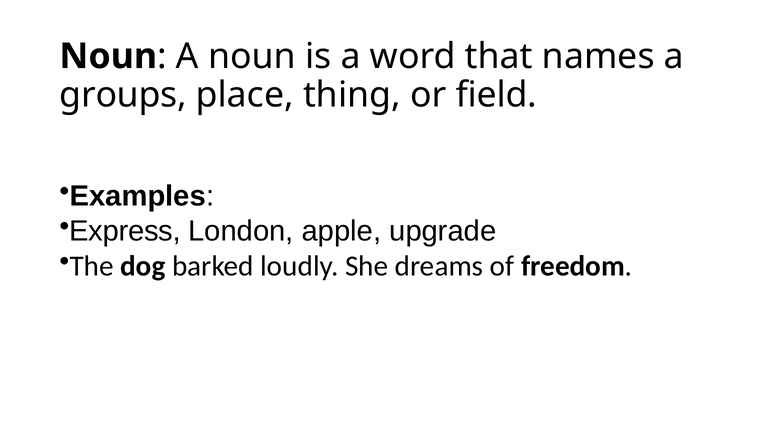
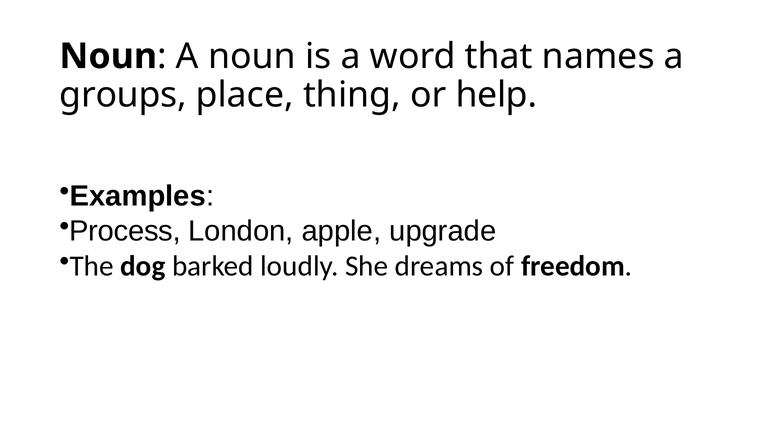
field: field -> help
Express: Express -> Process
